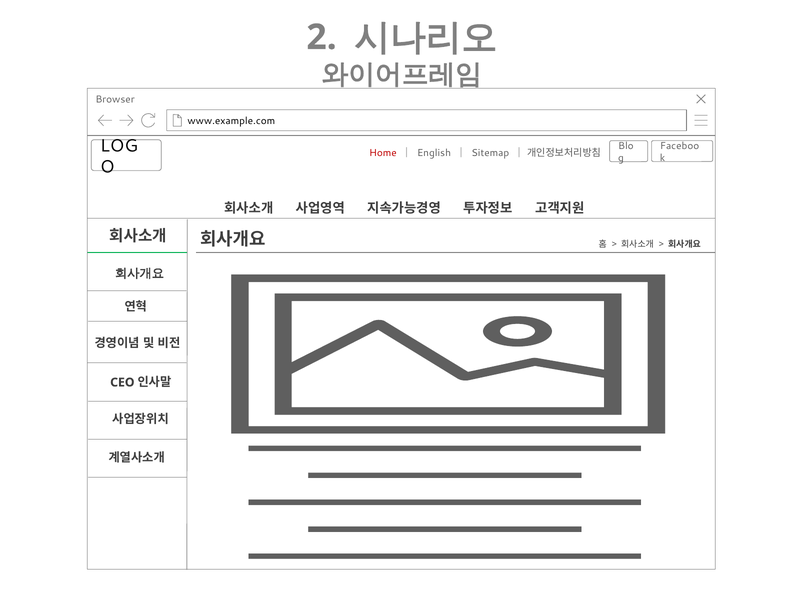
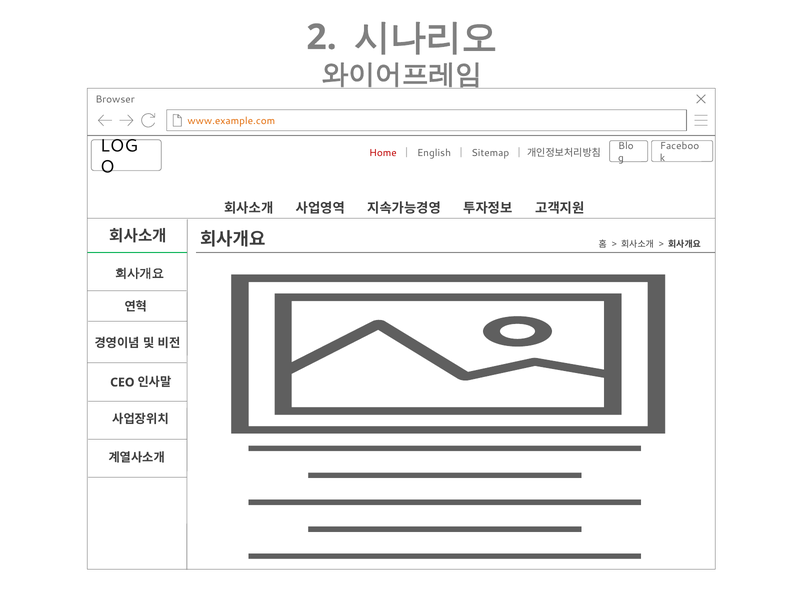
www.example.com colour: black -> orange
